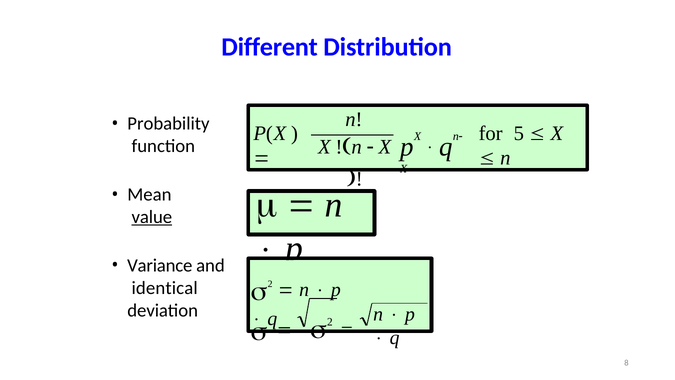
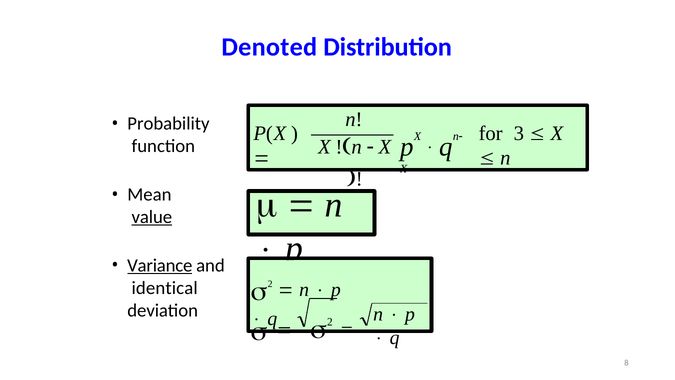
Different: Different -> Denoted
5: 5 -> 3
Variance underline: none -> present
